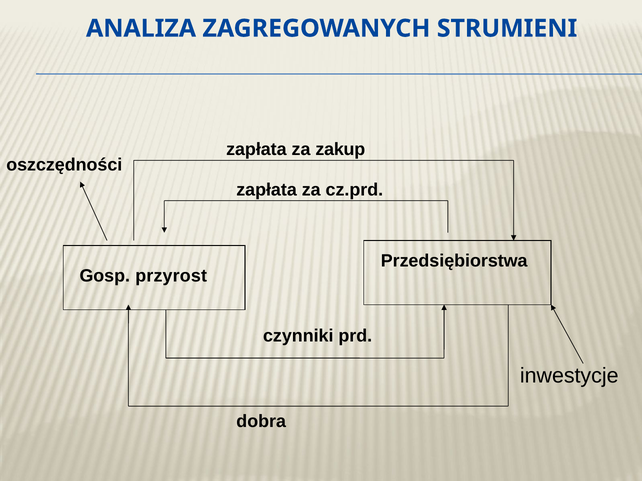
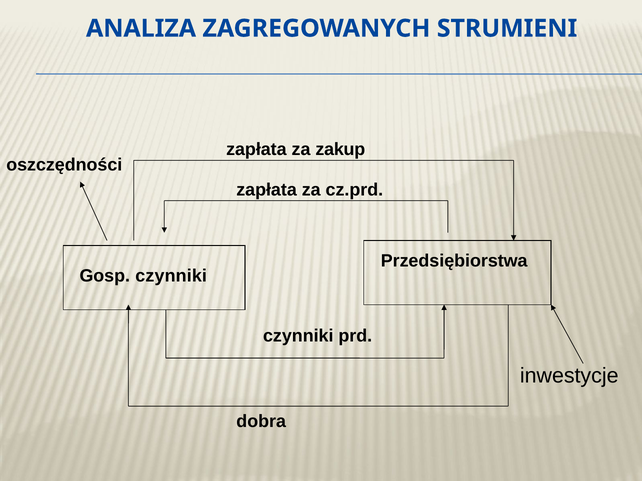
Gosp przyrost: przyrost -> czynniki
